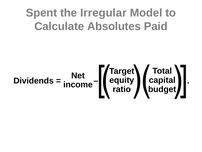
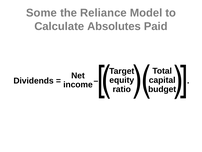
Spent: Spent -> Some
Irregular: Irregular -> Reliance
